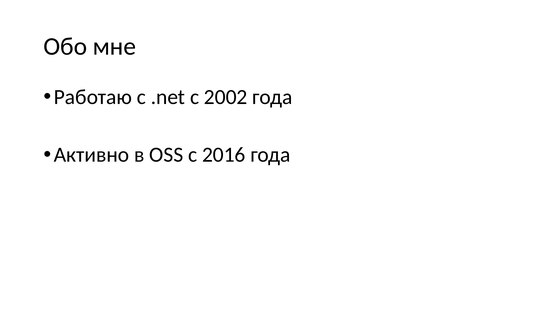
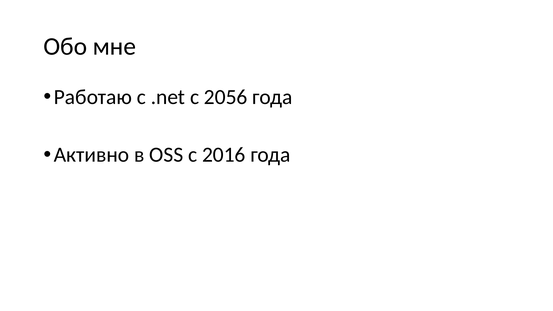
2002: 2002 -> 2056
